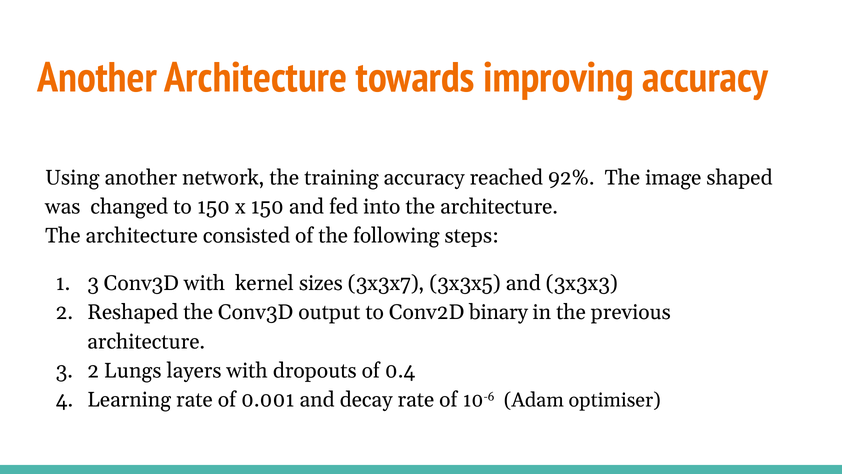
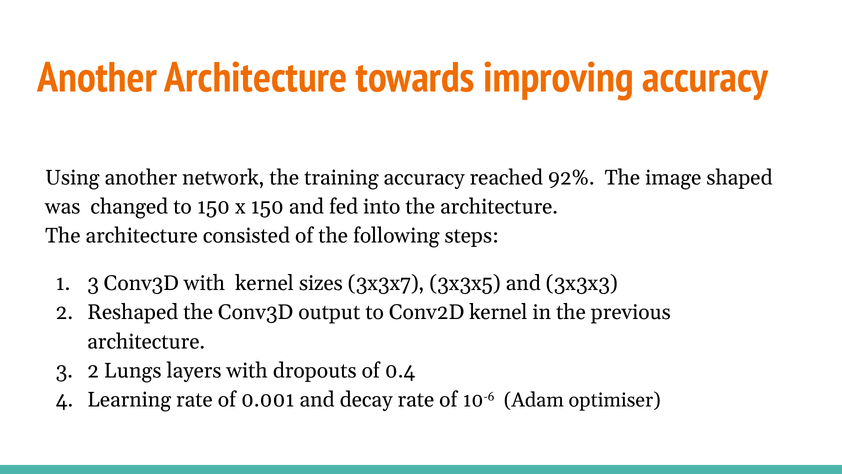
Conv2D binary: binary -> kernel
